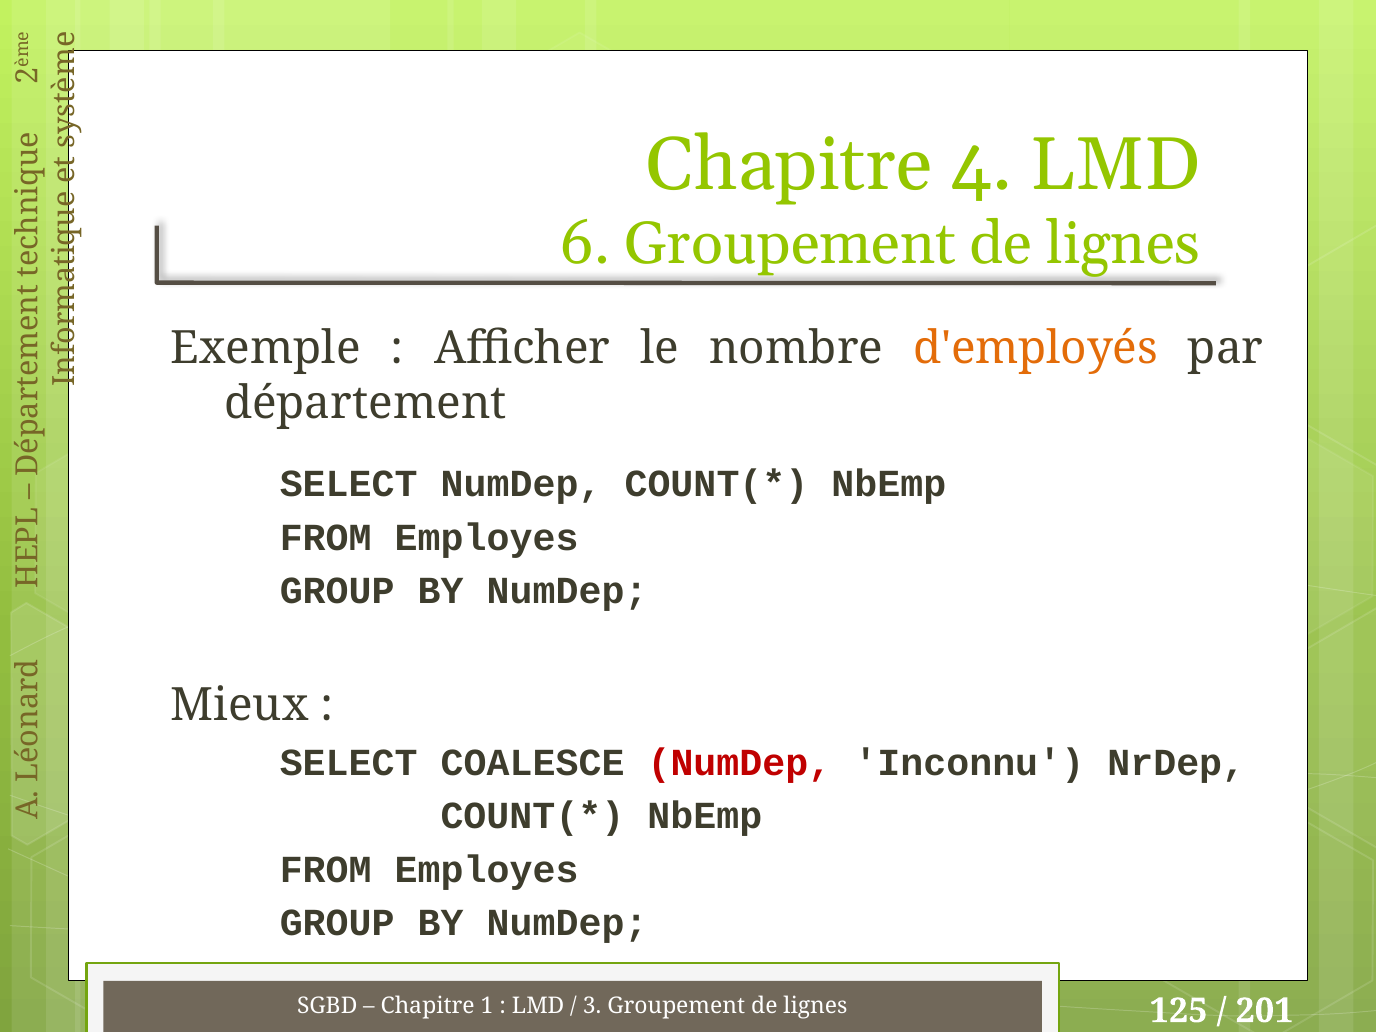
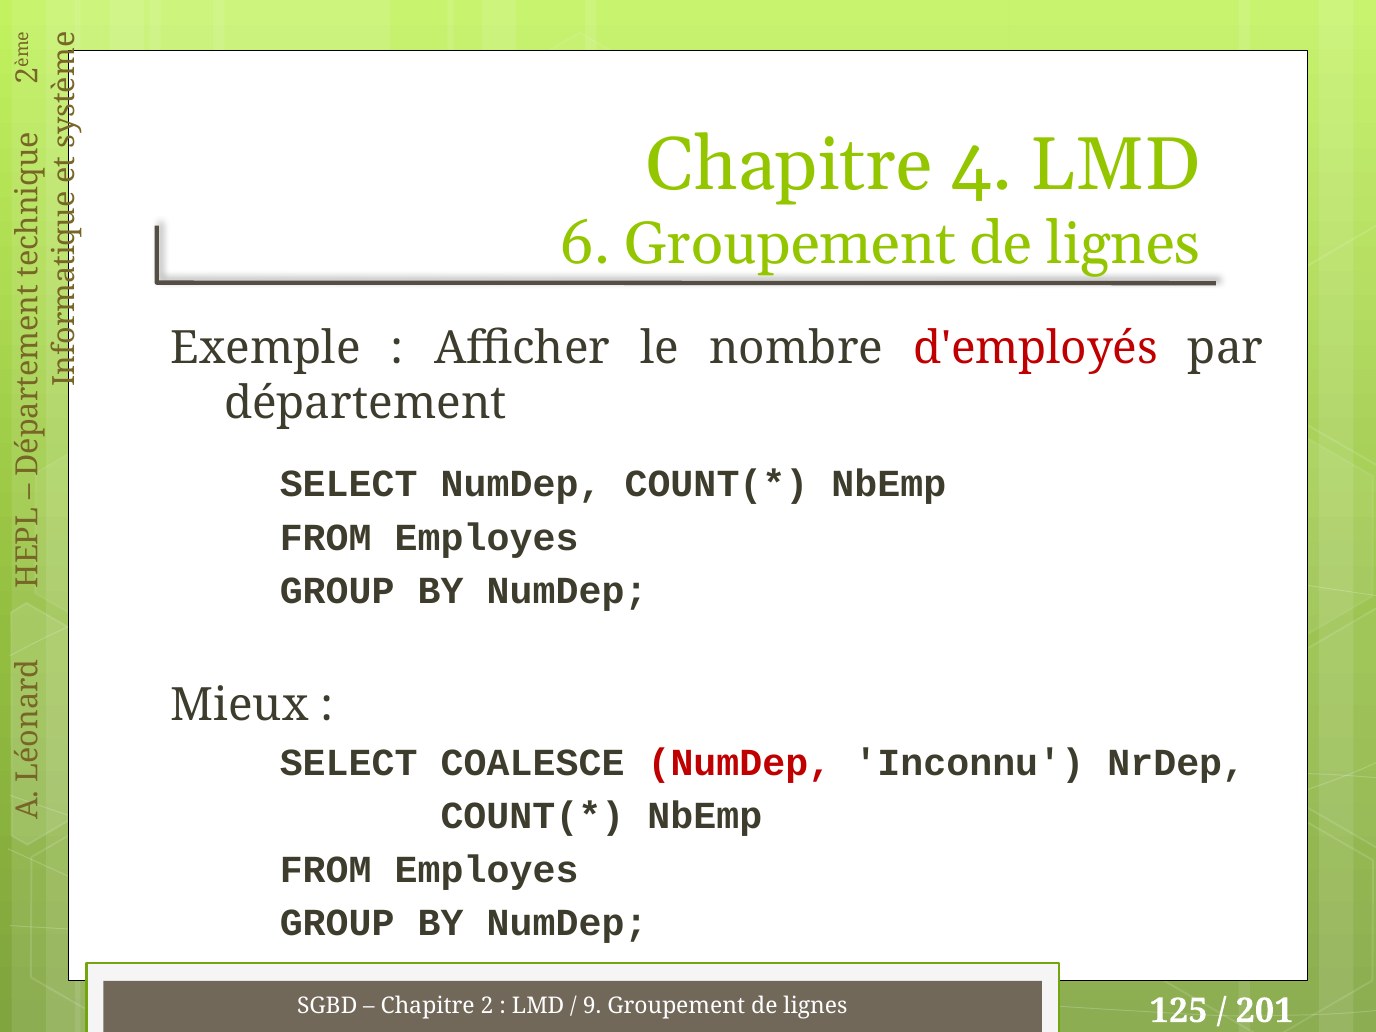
d'employés colour: orange -> red
Chapitre 1: 1 -> 2
3: 3 -> 9
